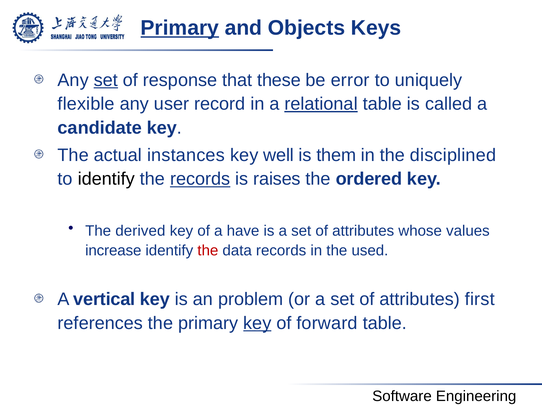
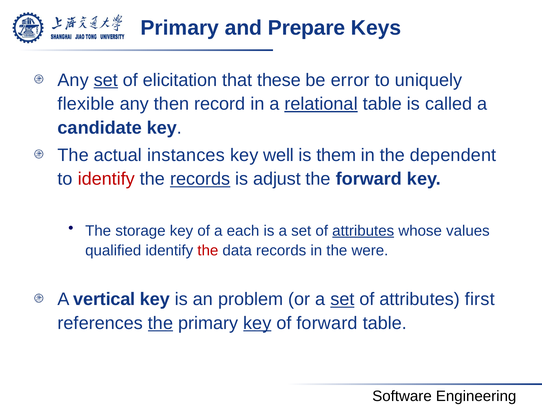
Primary at (180, 28) underline: present -> none
Objects: Objects -> Prepare
response: response -> elicitation
user: user -> then
disciplined: disciplined -> dependent
identify at (106, 179) colour: black -> red
raises: raises -> adjust
the ordered: ordered -> forward
derived: derived -> storage
have: have -> each
attributes at (363, 231) underline: none -> present
increase: increase -> qualified
used: used -> were
set at (342, 300) underline: none -> present
the at (161, 324) underline: none -> present
